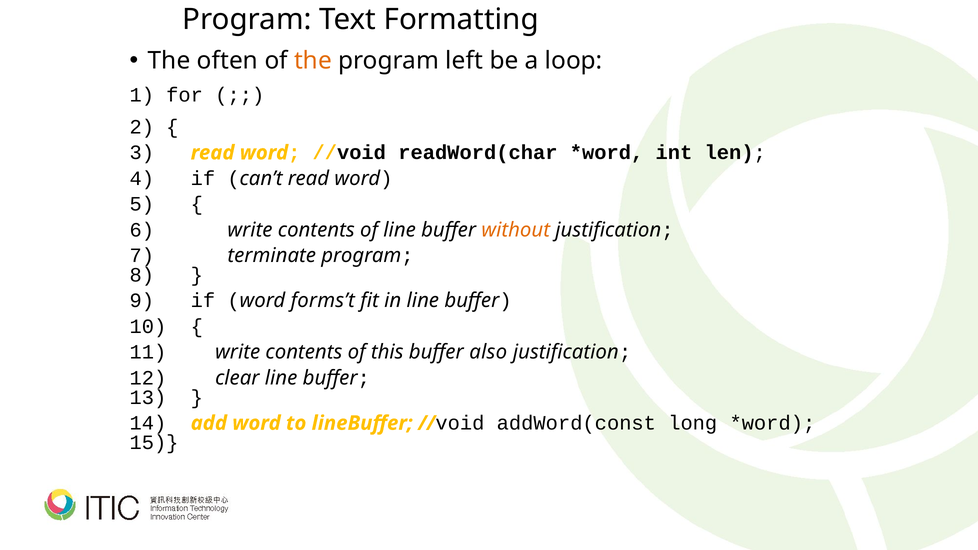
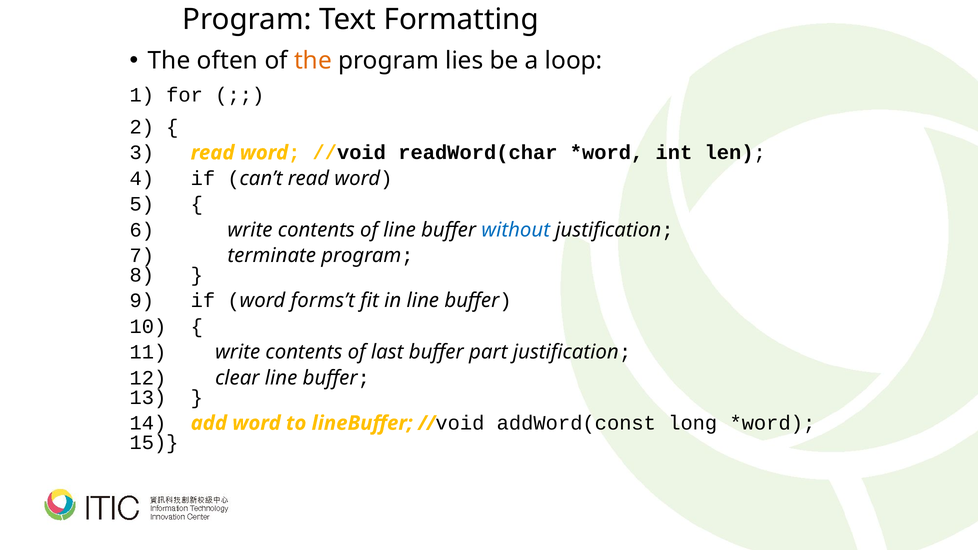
left: left -> lies
without colour: orange -> blue
this: this -> last
also: also -> part
